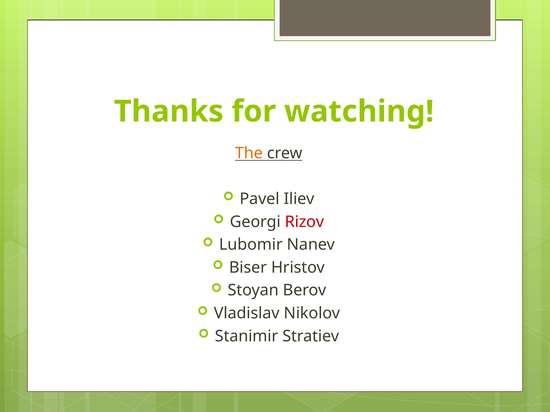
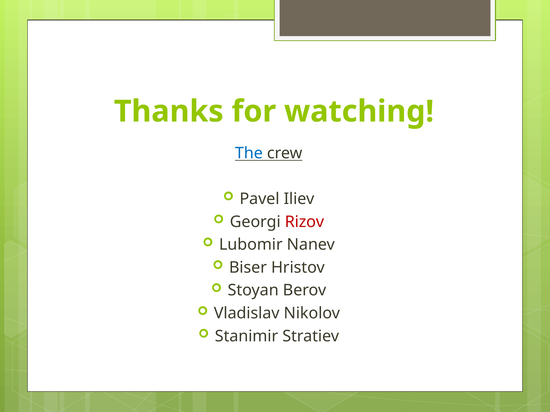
The colour: orange -> blue
